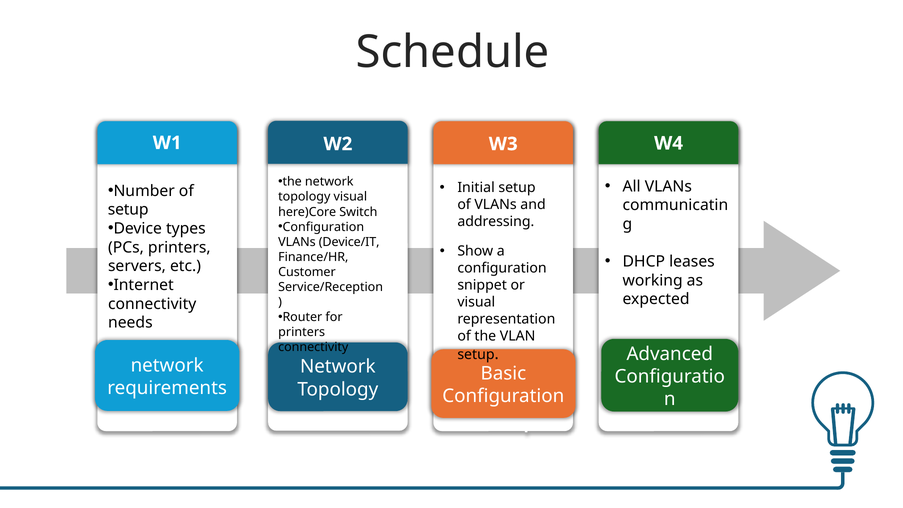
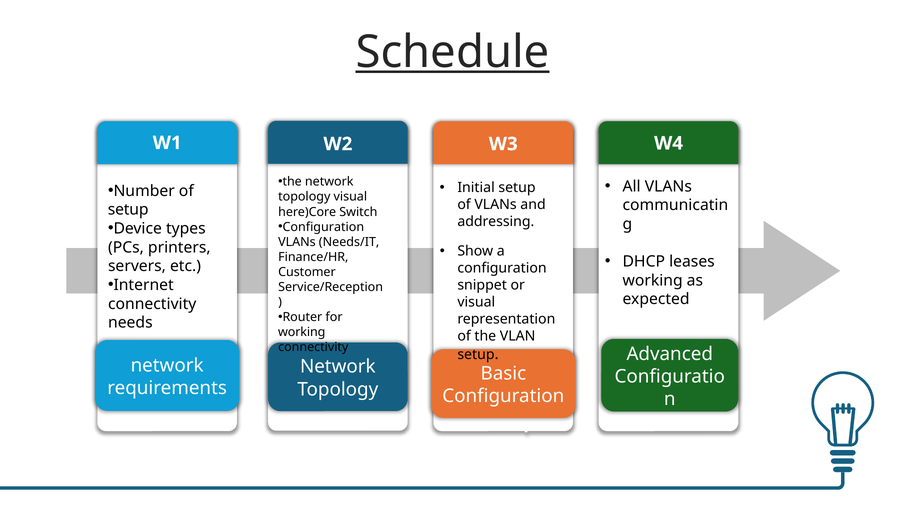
Schedule underline: none -> present
Device/IT: Device/IT -> Needs/IT
printers at (302, 332): printers -> working
